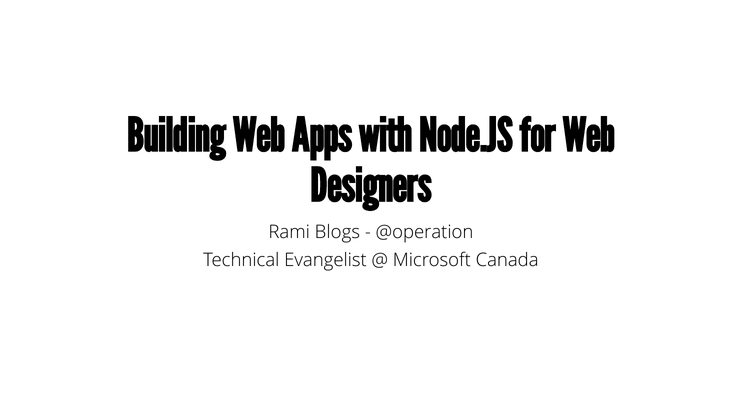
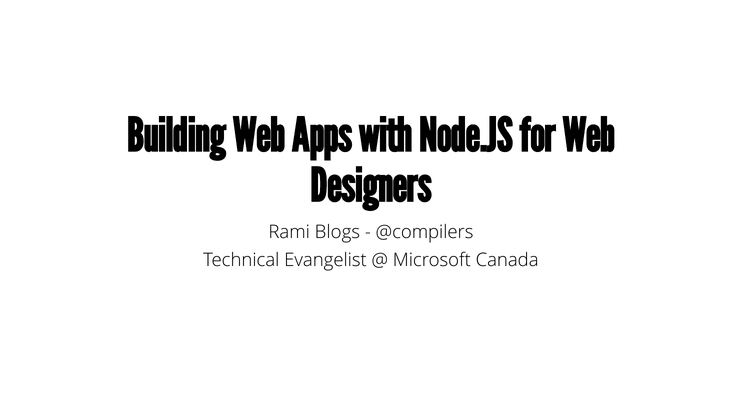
@operation: @operation -> @compilers
